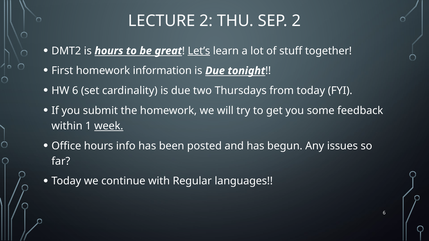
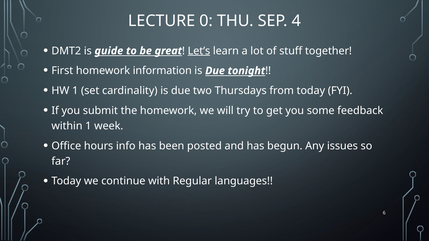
LECTURE 2: 2 -> 0
SEP 2: 2 -> 4
is hours: hours -> guide
HW 6: 6 -> 1
week underline: present -> none
